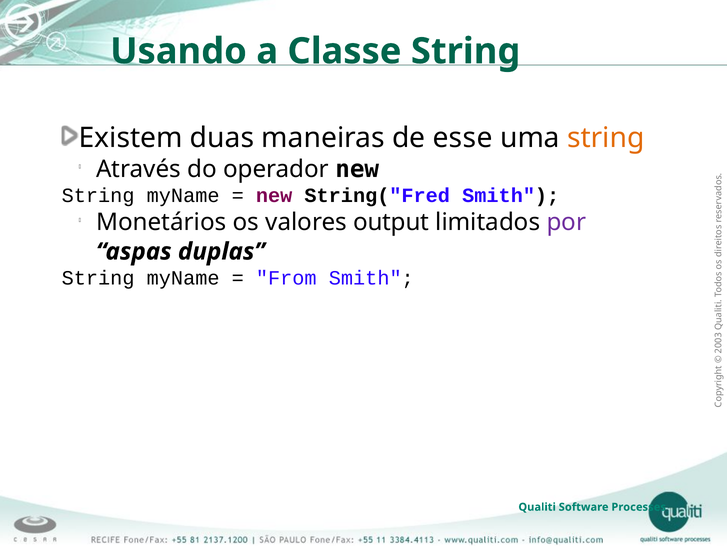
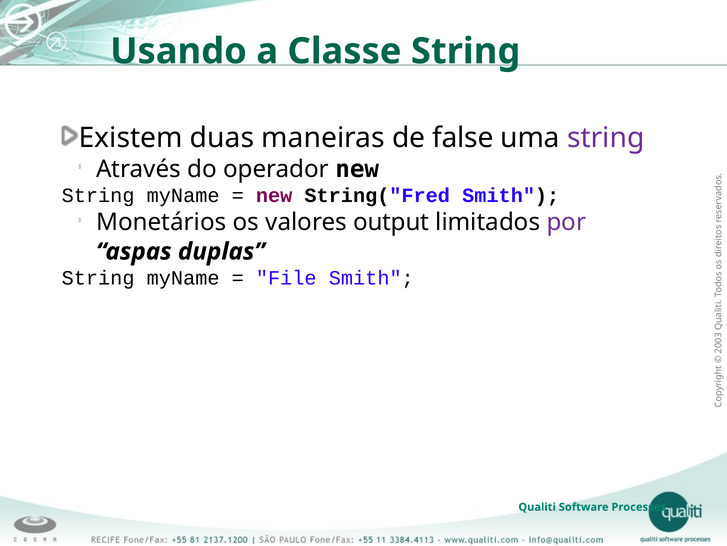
esse: esse -> false
string at (606, 138) colour: orange -> purple
From: From -> File
